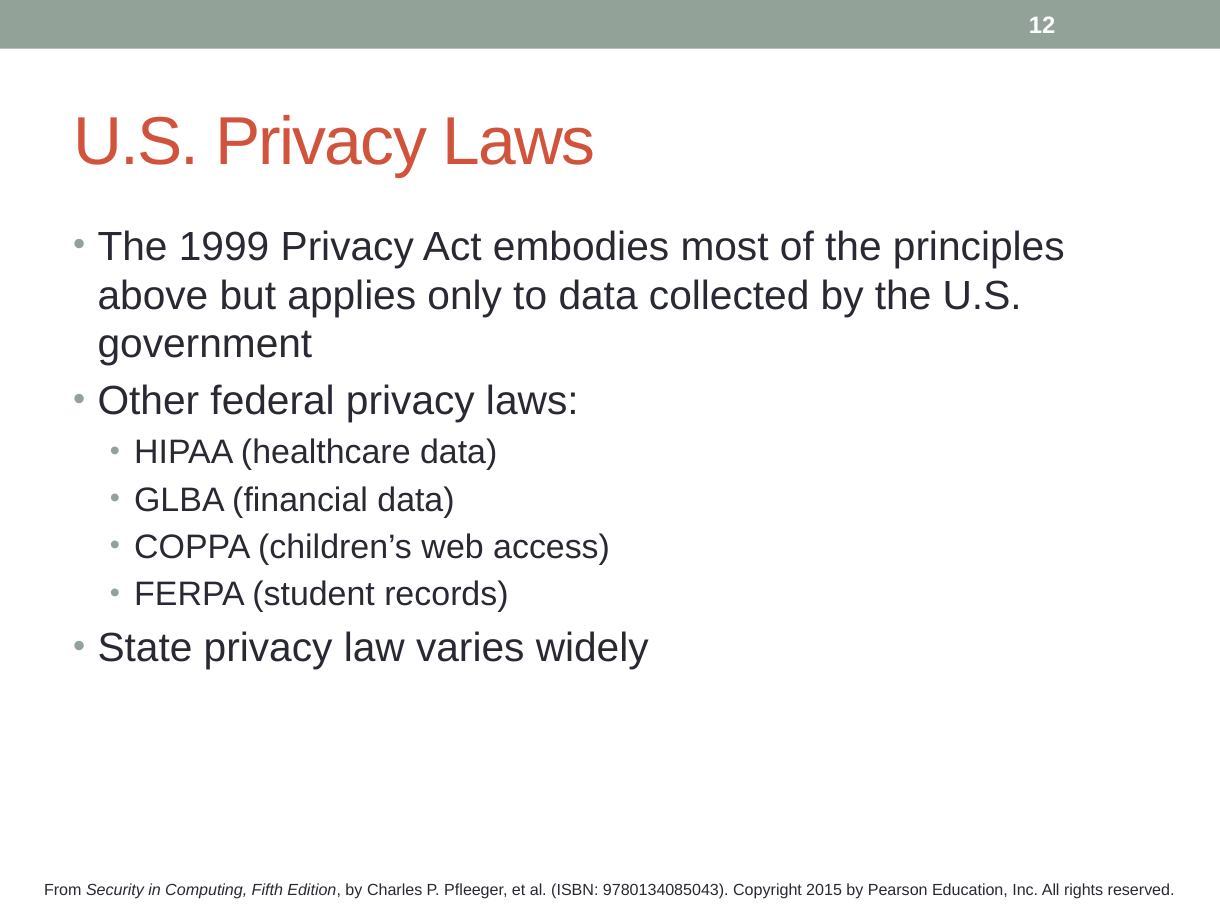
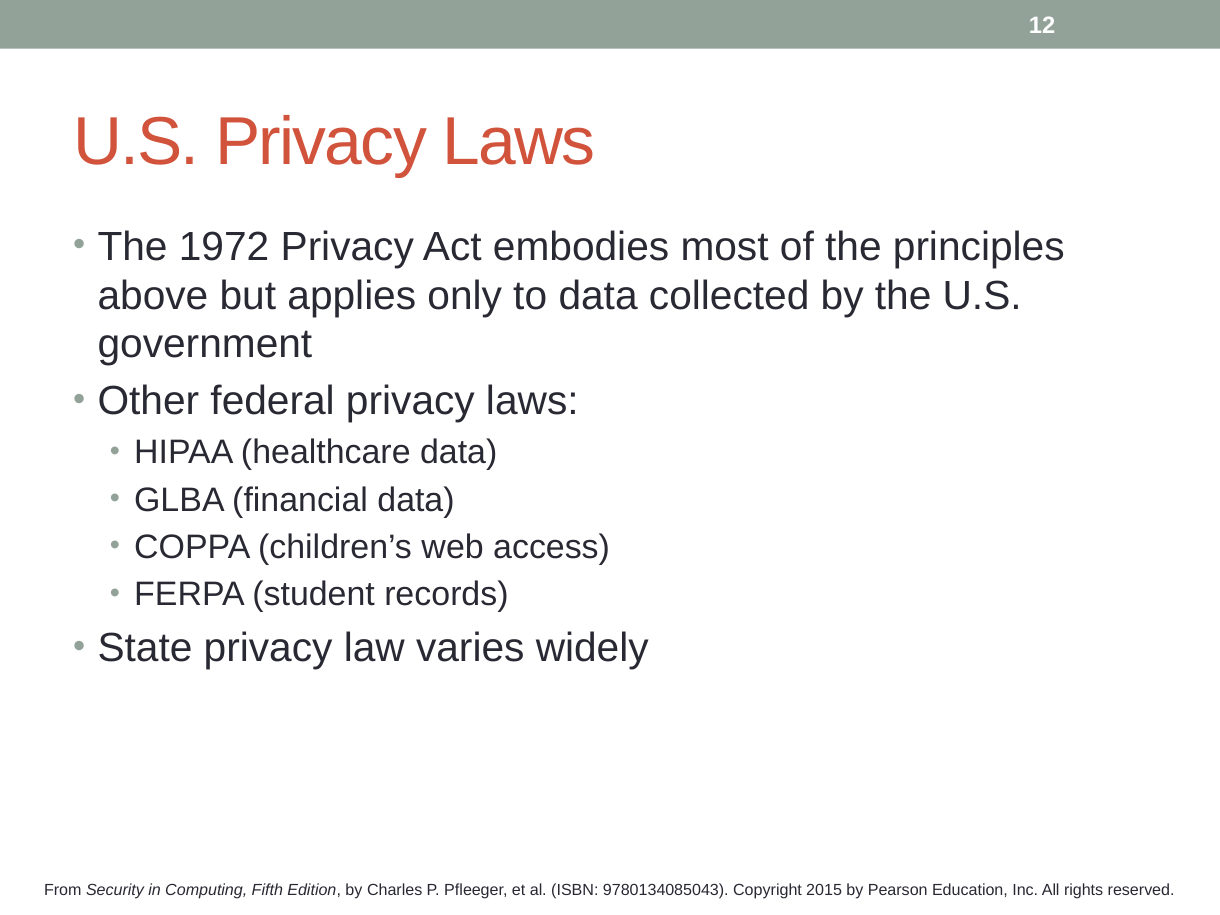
1999: 1999 -> 1972
